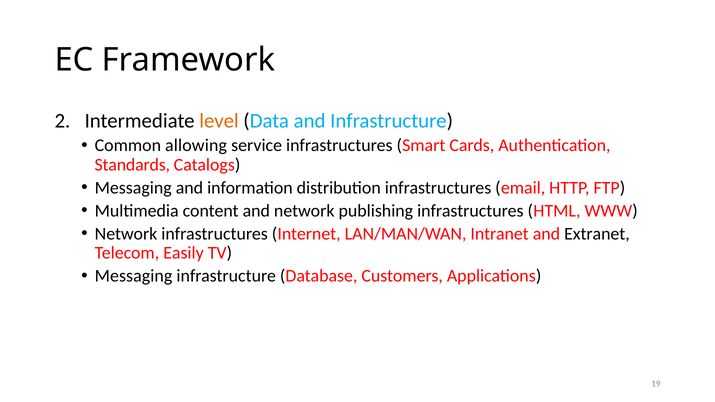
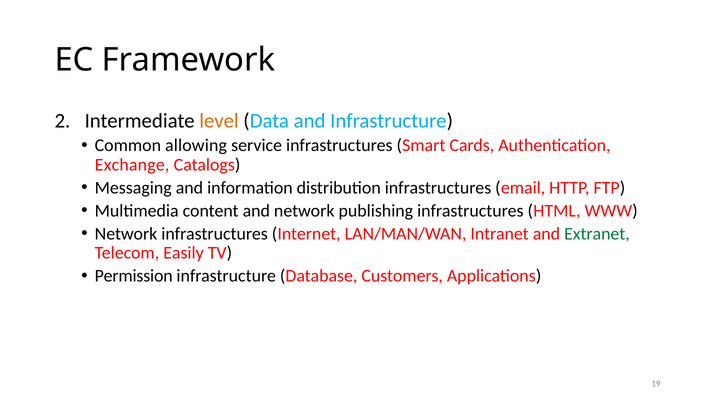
Standards: Standards -> Exchange
Extranet colour: black -> green
Messaging at (134, 276): Messaging -> Permission
